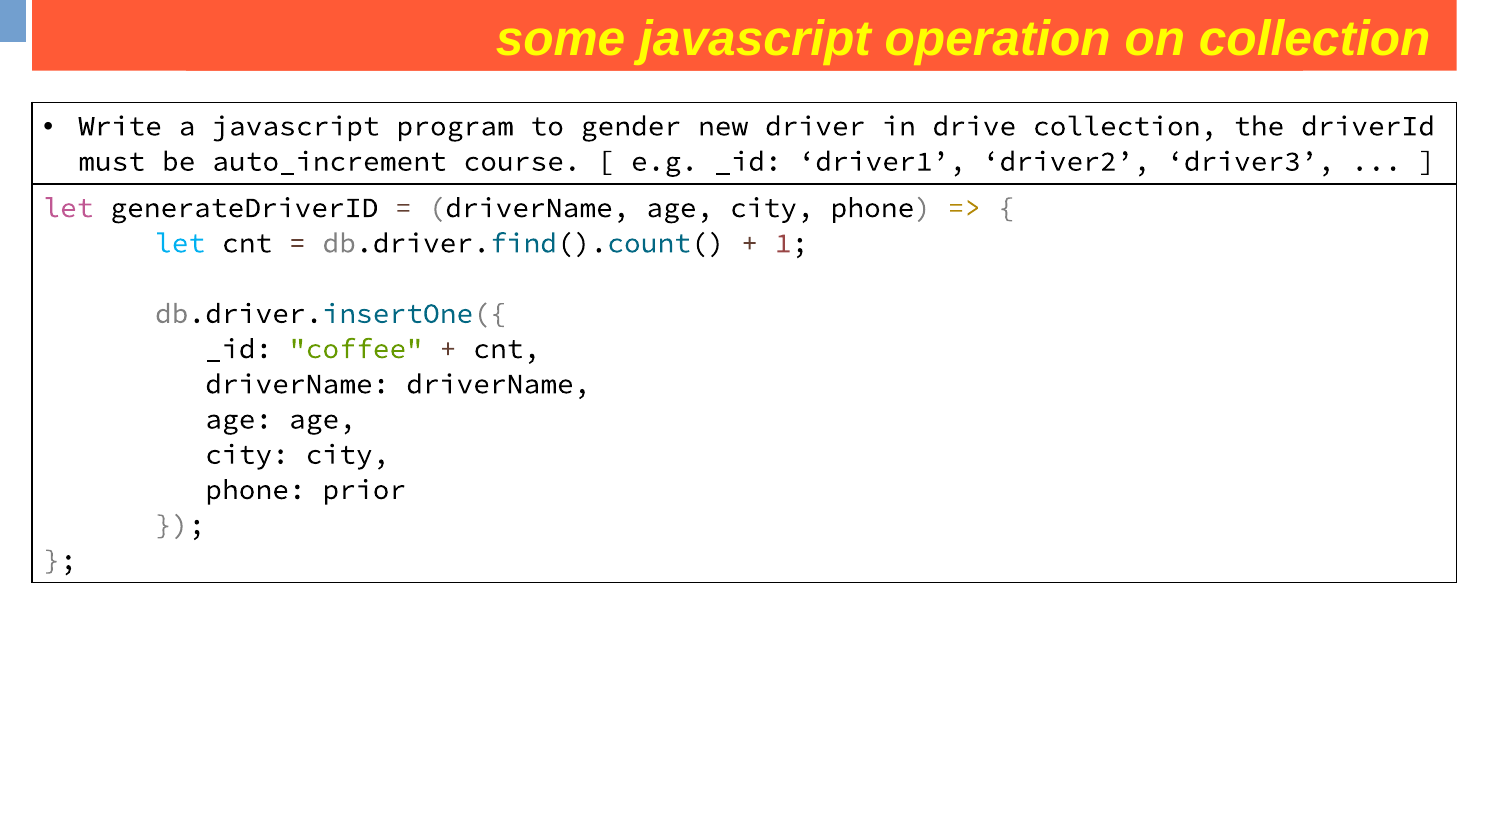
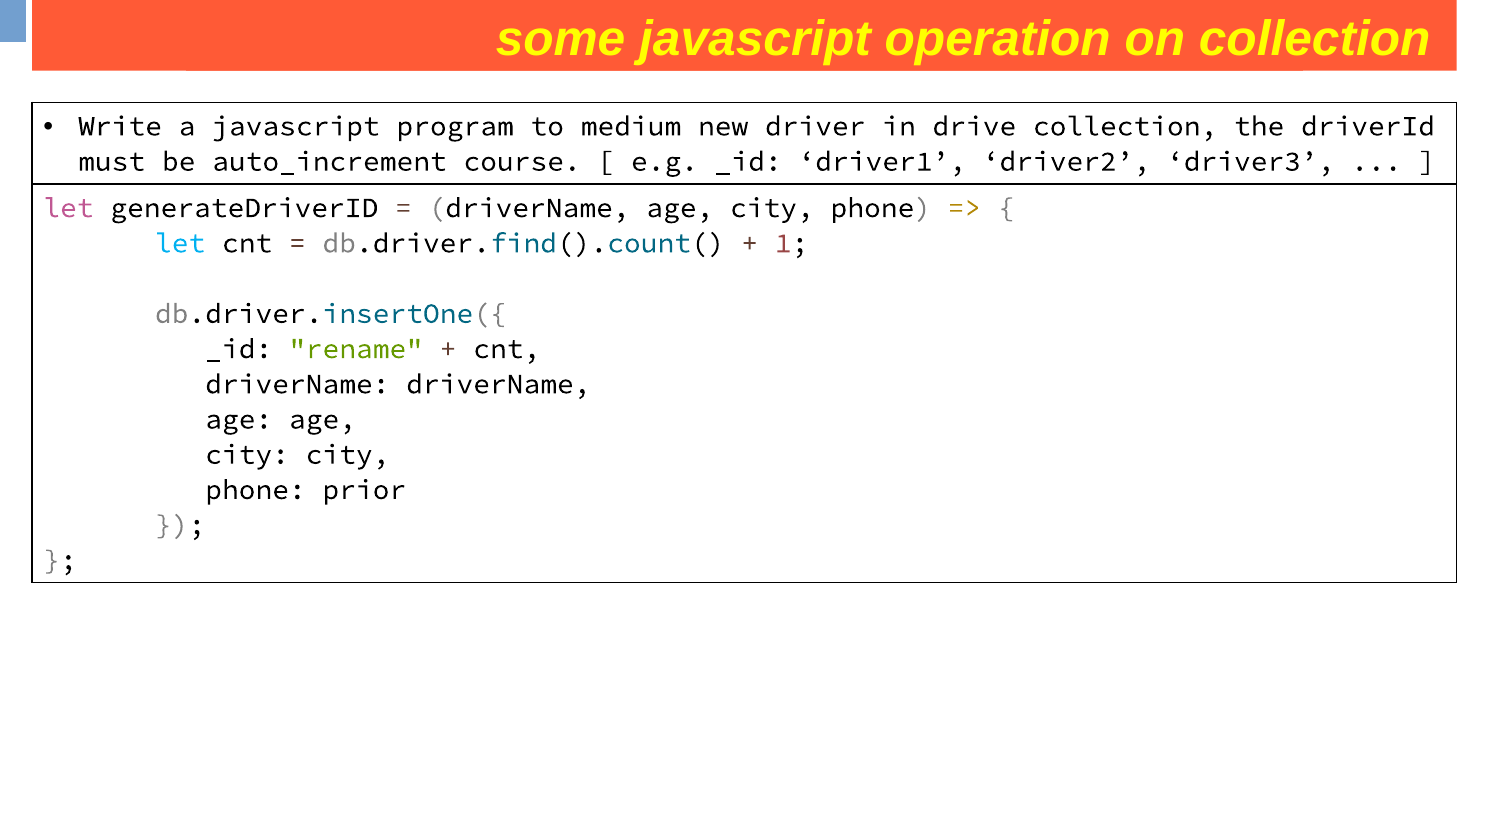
gender: gender -> medium
coffee: coffee -> rename
